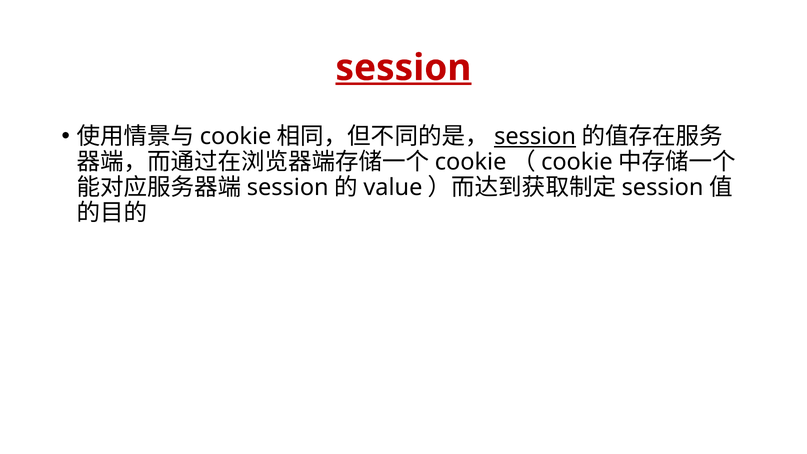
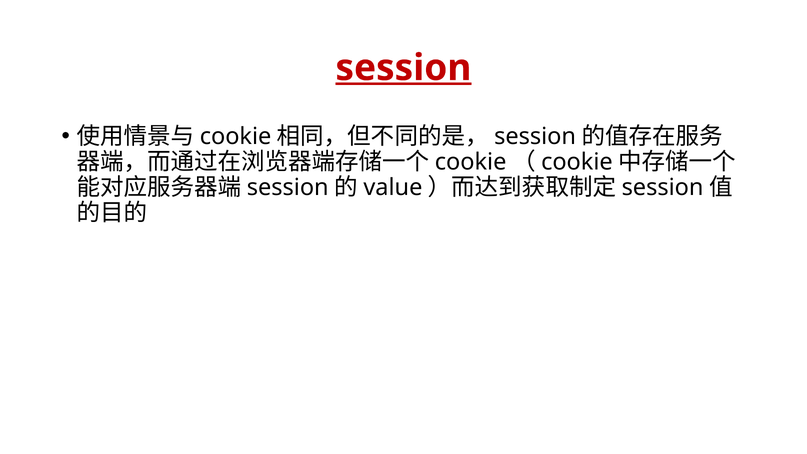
session at (535, 136) underline: present -> none
